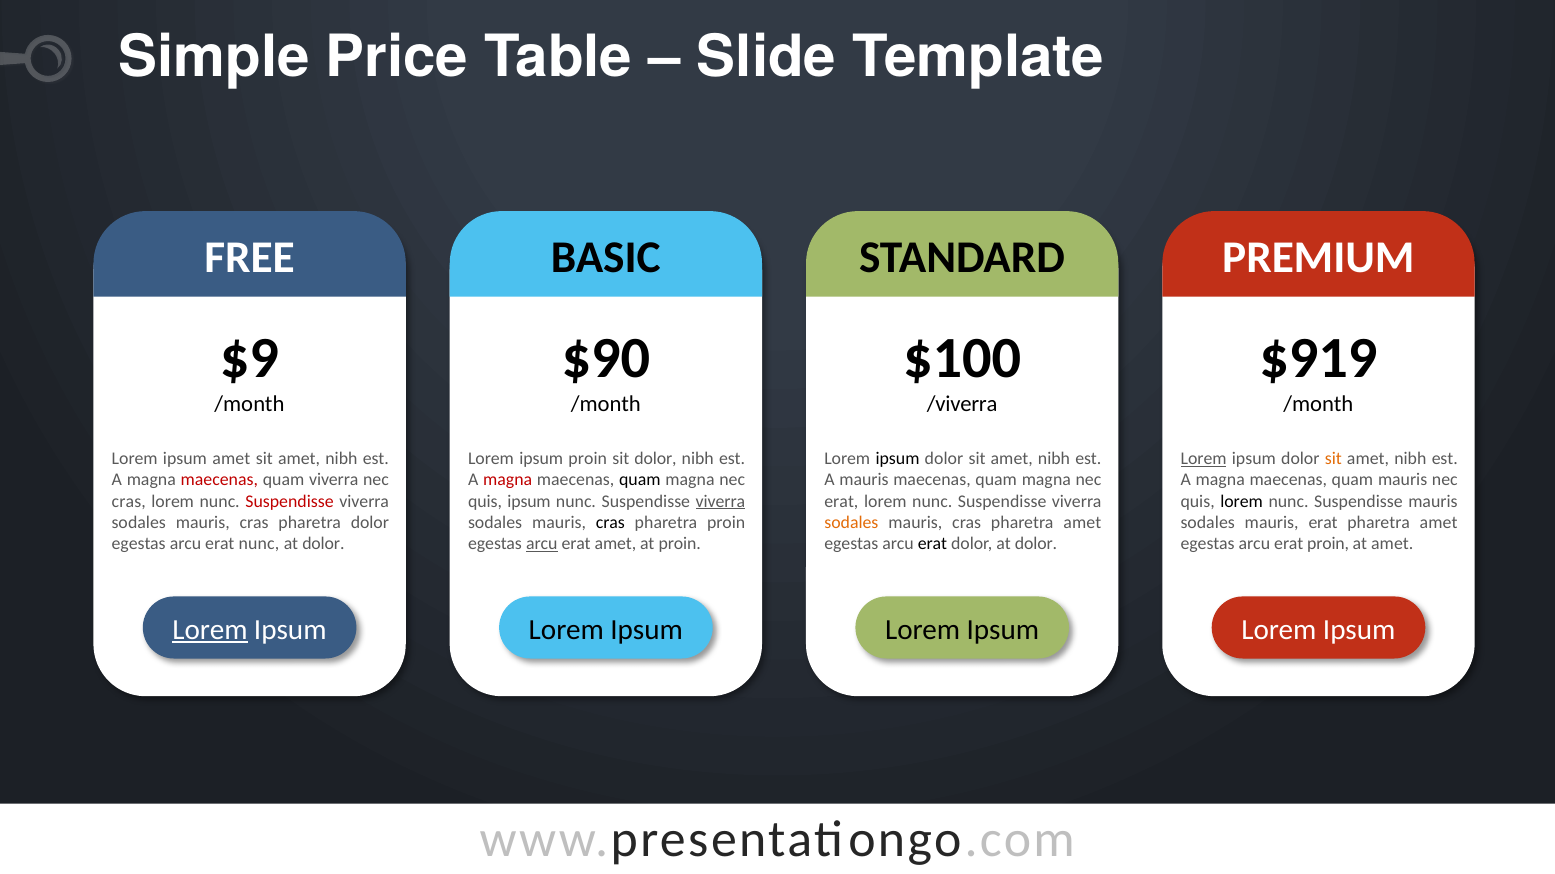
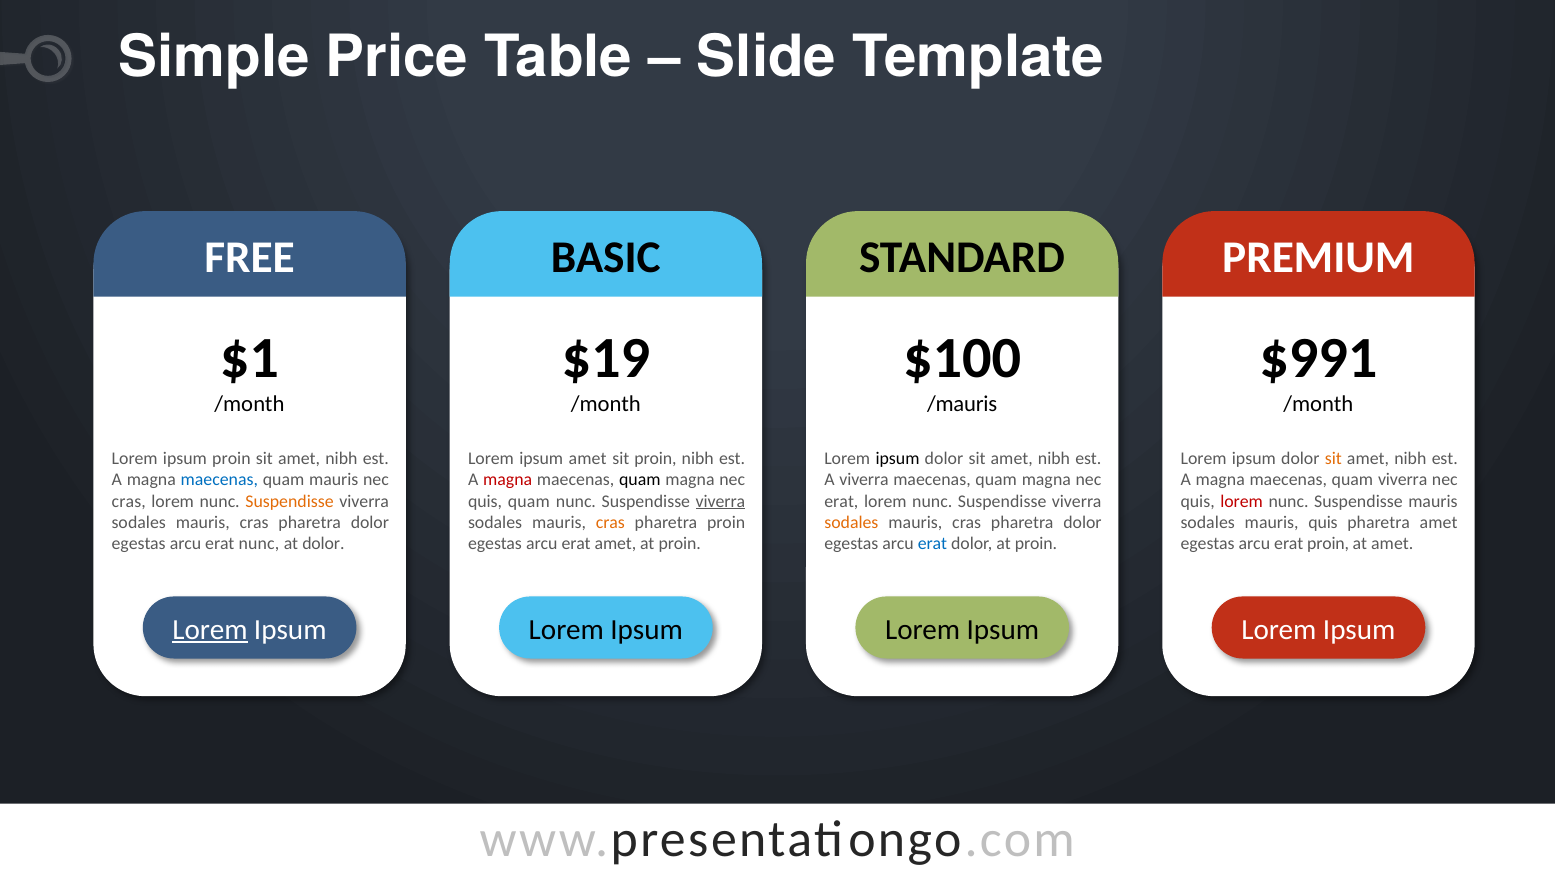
$9: $9 -> $1
$90: $90 -> $19
$919: $919 -> $991
/viverra: /viverra -> /mauris
ipsum amet: amet -> proin
ipsum proin: proin -> amet
sit dolor: dolor -> proin
Lorem at (1204, 459) underline: present -> none
maecenas at (219, 480) colour: red -> blue
quam viverra: viverra -> mauris
A mauris: mauris -> viverra
quam mauris: mauris -> viverra
Suspendisse at (290, 502) colour: red -> orange
quis ipsum: ipsum -> quam
lorem at (1242, 502) colour: black -> red
cras at (610, 523) colour: black -> orange
amet at (1082, 523): amet -> dolor
mauris erat: erat -> quis
arcu at (542, 544) underline: present -> none
erat at (932, 544) colour: black -> blue
dolor at dolor: dolor -> proin
